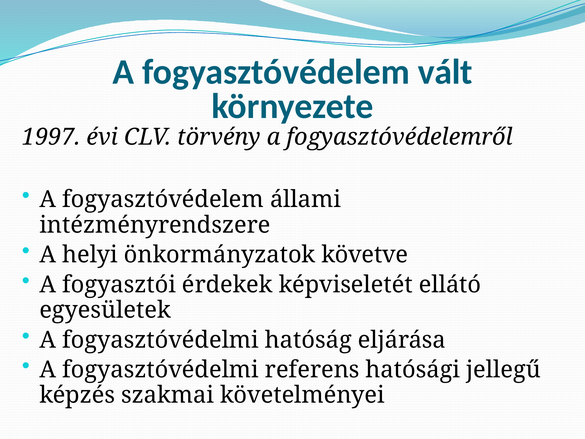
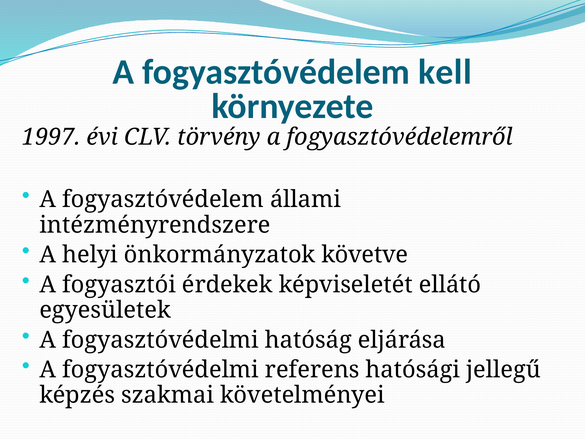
vált: vált -> kell
